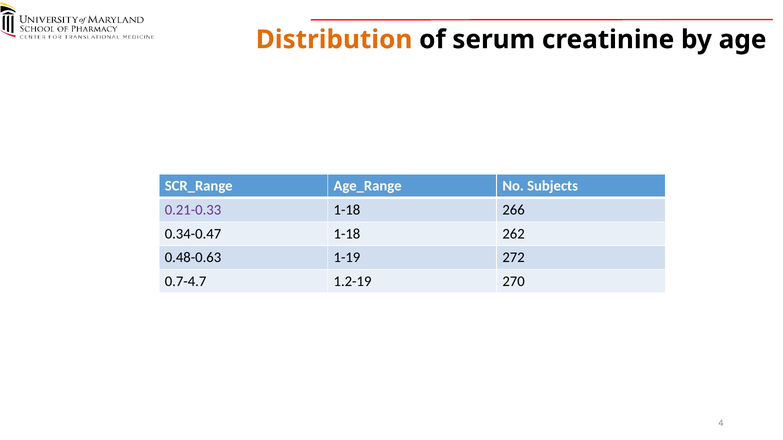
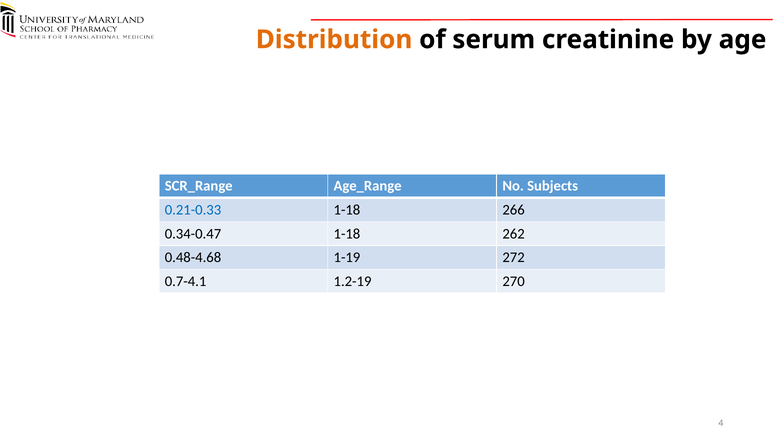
0.21-0.33 colour: purple -> blue
0.48-0.63: 0.48-0.63 -> 0.48-4.68
0.7-4.7: 0.7-4.7 -> 0.7-4.1
